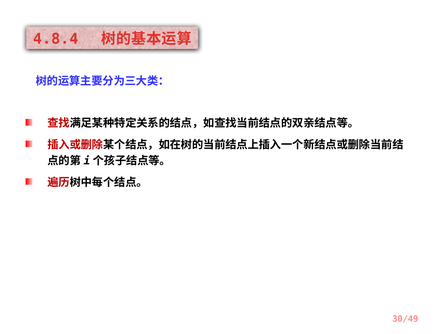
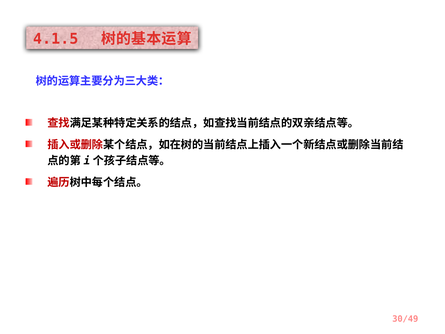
4.8.4: 4.8.4 -> 4.1.5
